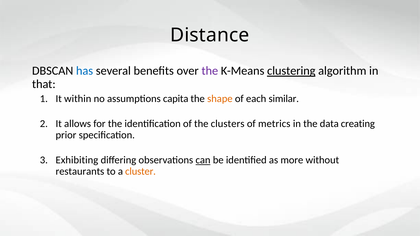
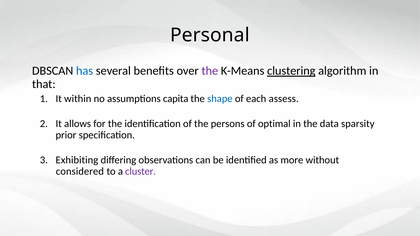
Distance: Distance -> Personal
shape colour: orange -> blue
similar: similar -> assess
clusters: clusters -> persons
metrics: metrics -> optimal
creating: creating -> sparsity
can underline: present -> none
restaurants: restaurants -> considered
cluster colour: orange -> purple
